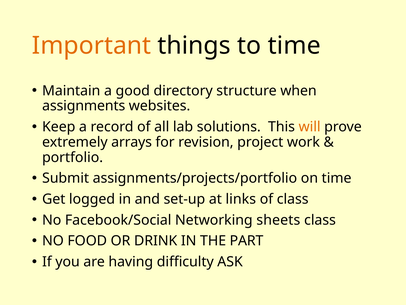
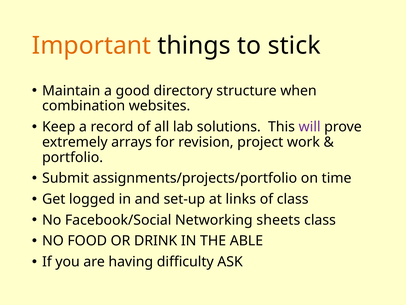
to time: time -> stick
assignments: assignments -> combination
will colour: orange -> purple
PART: PART -> ABLE
